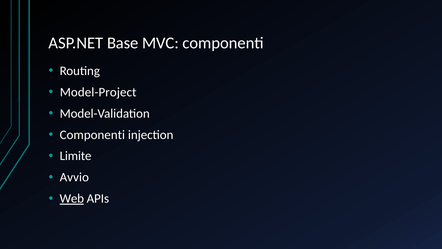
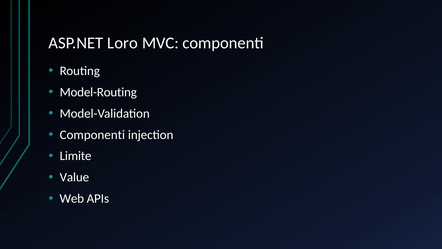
Base: Base -> Loro
Model-Project: Model-Project -> Model-Routing
Avvio: Avvio -> Value
Web underline: present -> none
